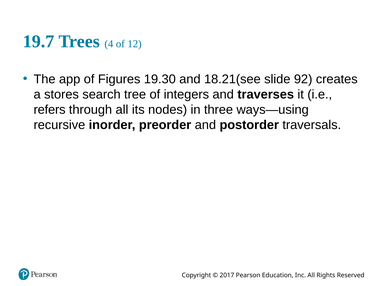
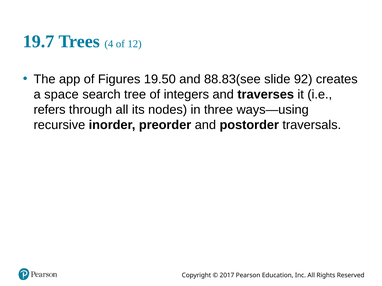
19.30: 19.30 -> 19.50
18.21(see: 18.21(see -> 88.83(see
stores: stores -> space
